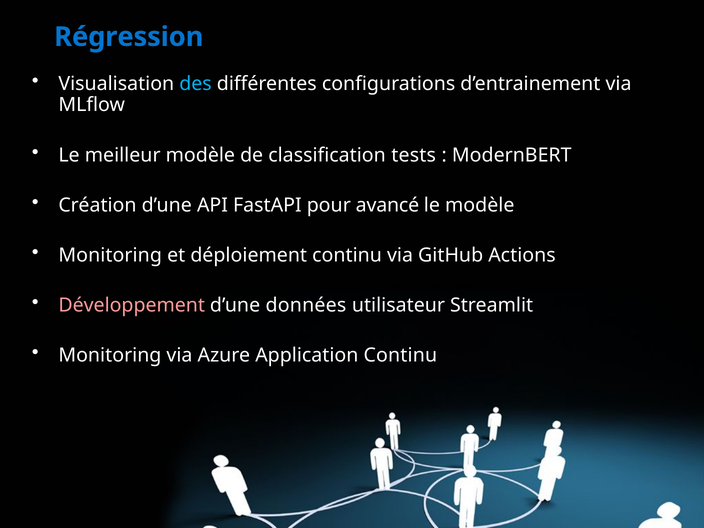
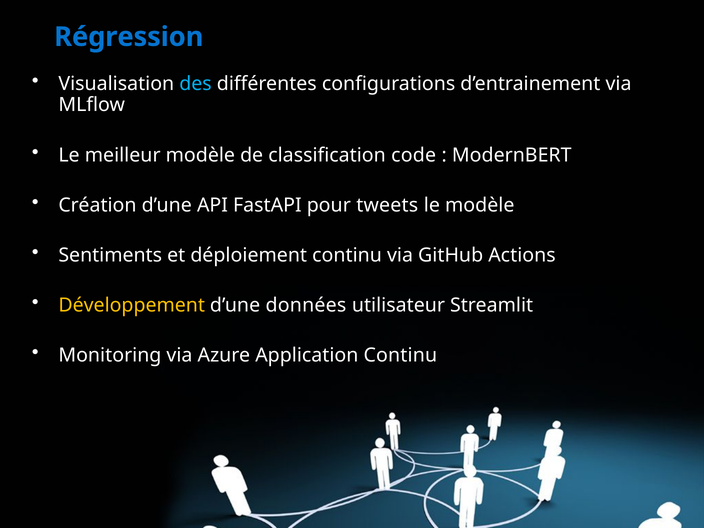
tests: tests -> code
avancé: avancé -> tweets
Monitoring at (110, 255): Monitoring -> Sentiments
Développement colour: pink -> yellow
